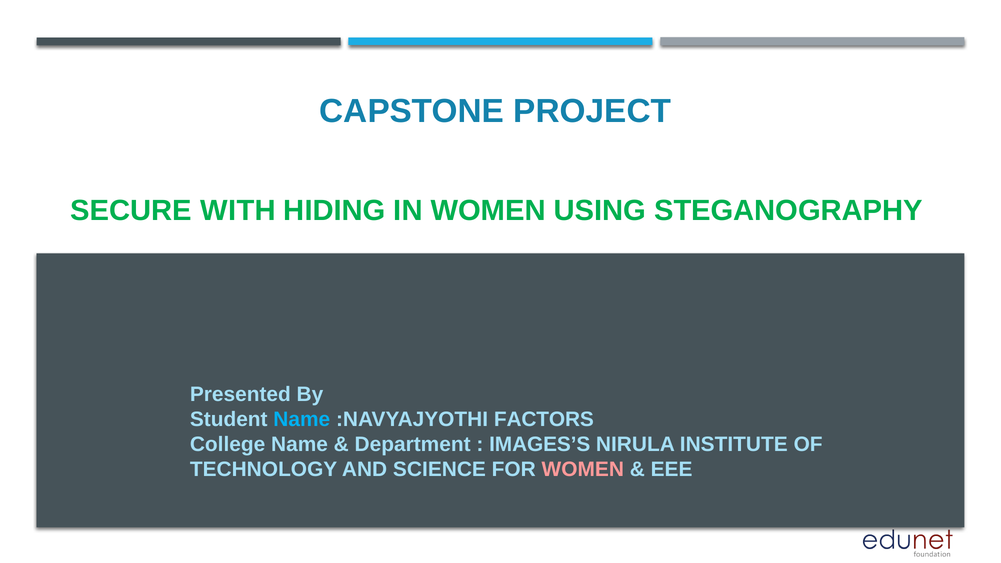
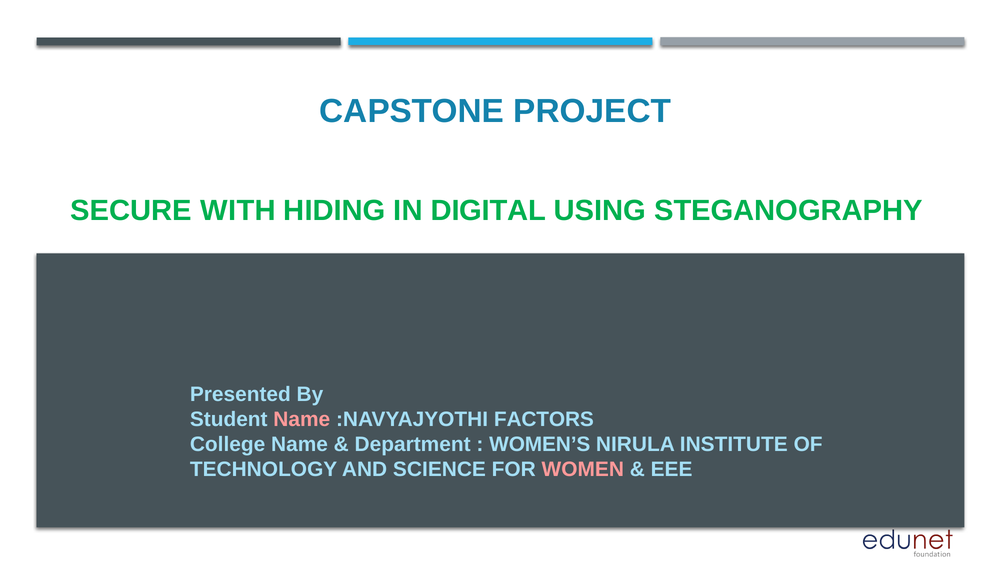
IN WOMEN: WOMEN -> DIGITAL
Name at (302, 419) colour: light blue -> pink
IMAGES’S: IMAGES’S -> WOMEN’S
